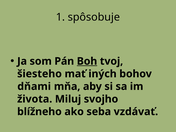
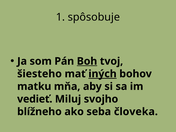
iných underline: none -> present
dňami: dňami -> matku
života: života -> vedieť
vzdávať: vzdávať -> človeka
